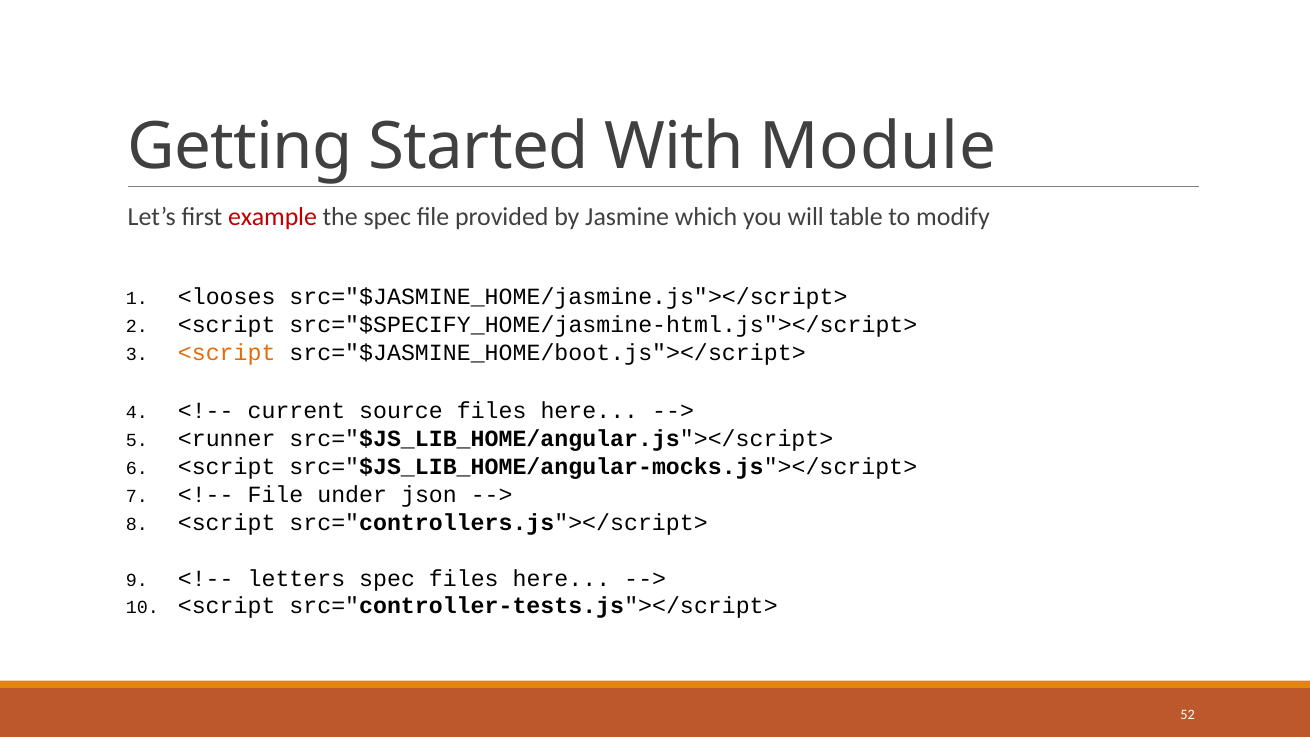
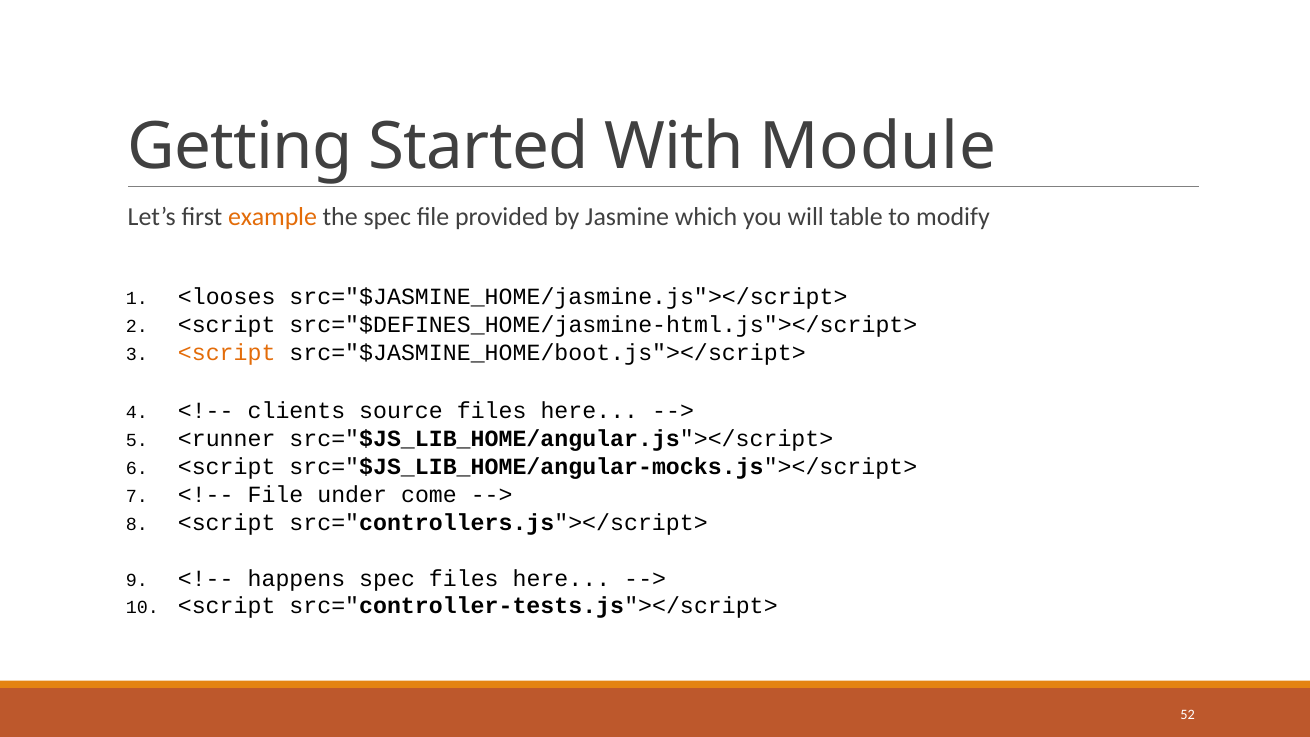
example colour: red -> orange
src="$SPECIFY_HOME/jasmine-html.js"></script>: src="$SPECIFY_HOME/jasmine-html.js"></script> -> src="$DEFINES_HOME/jasmine-html.js"></script>
current: current -> clients
json: json -> come
letters: letters -> happens
